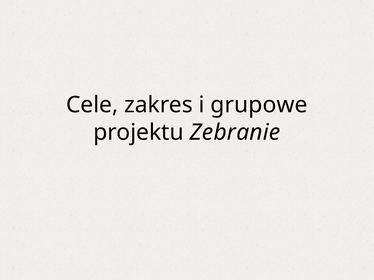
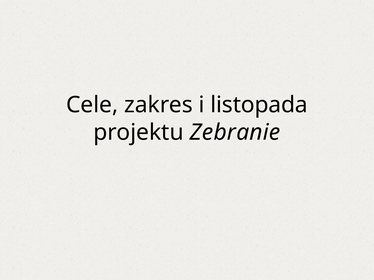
grupowe: grupowe -> listopada
